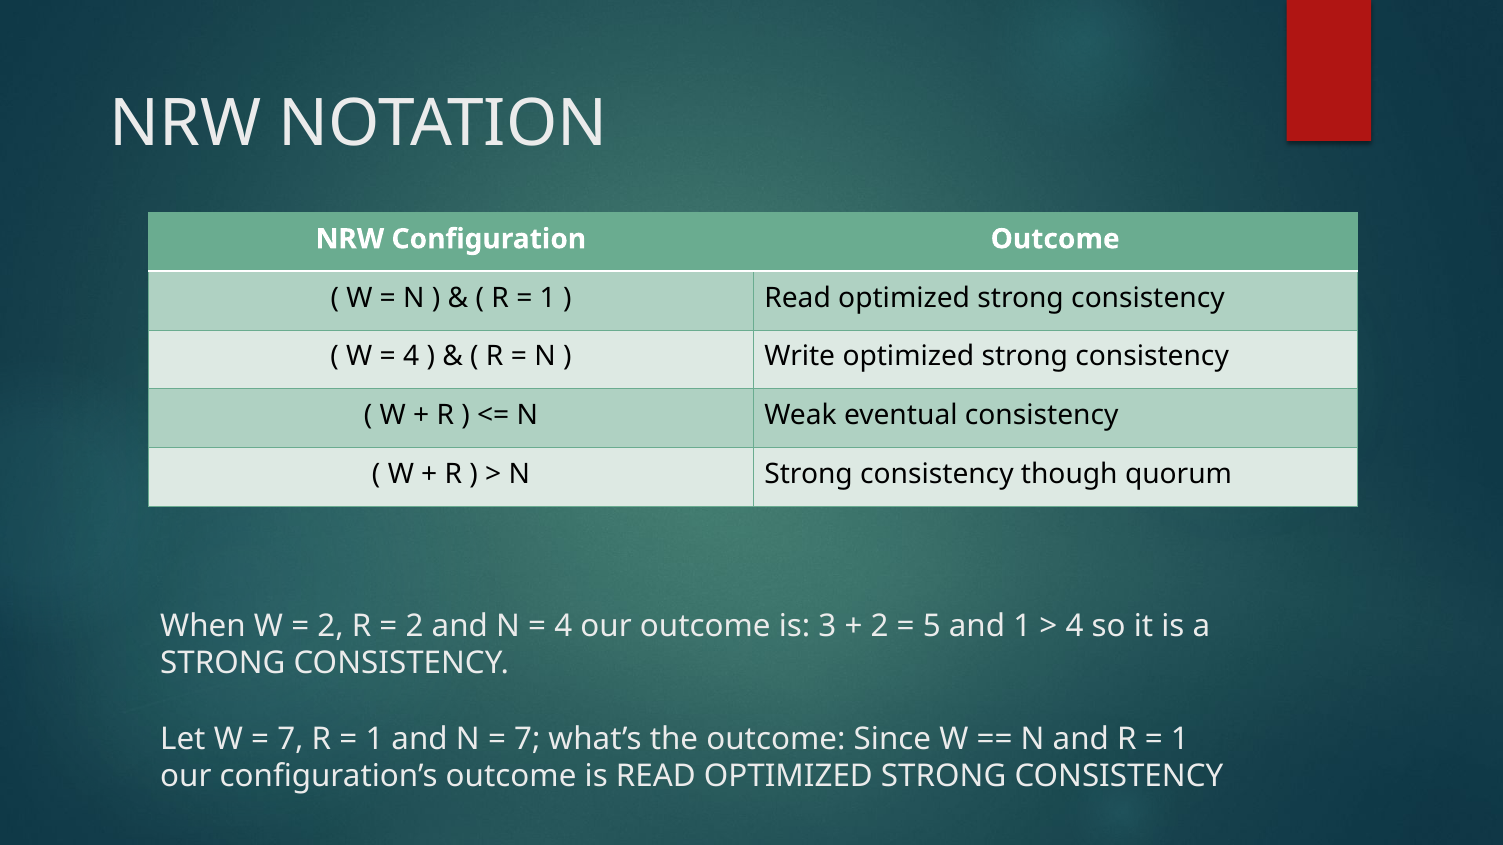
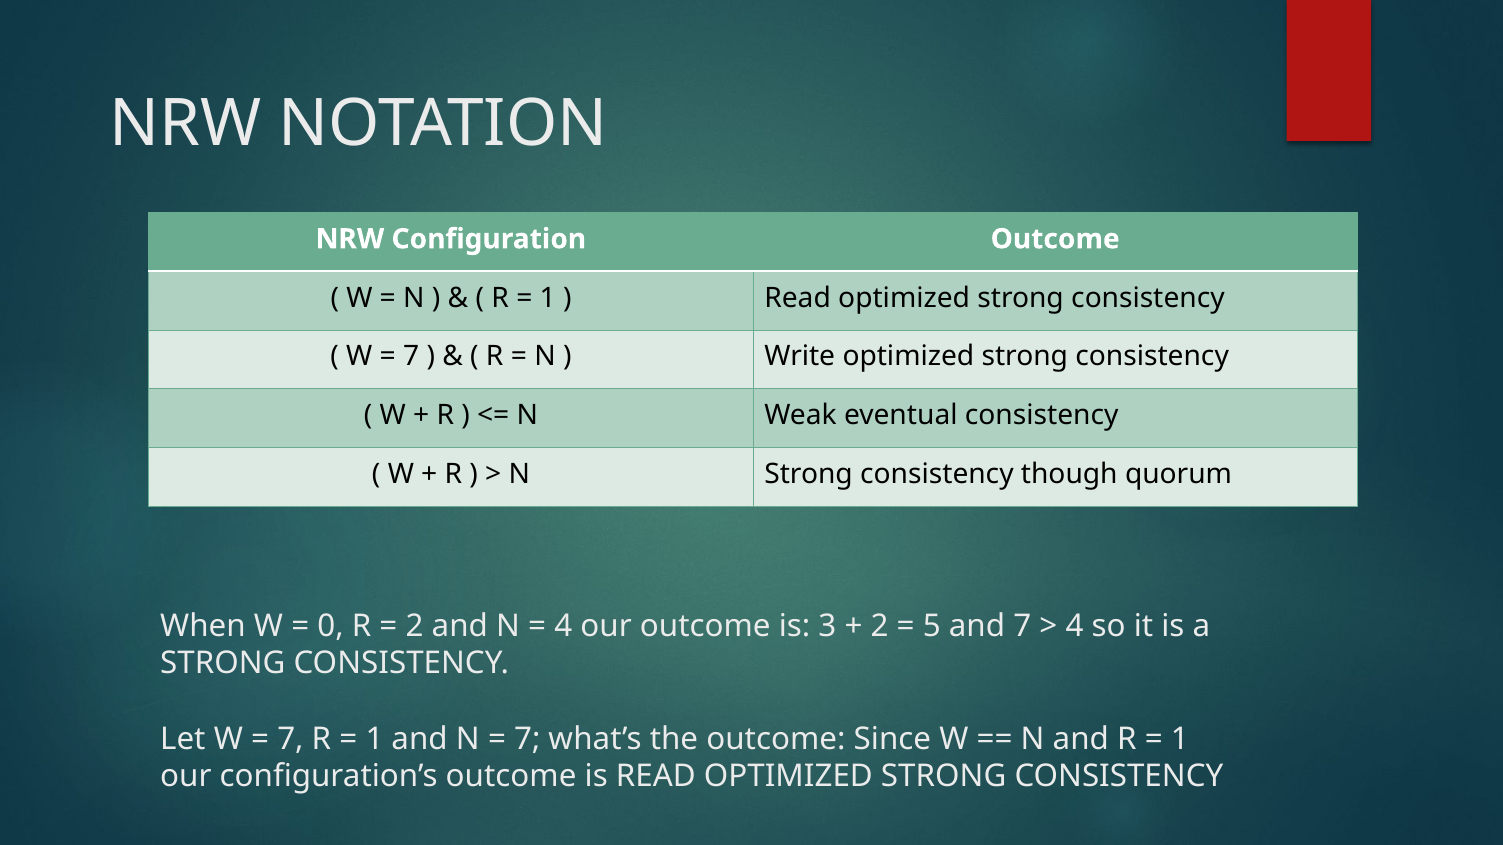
4 at (411, 357): 4 -> 7
2 at (331, 626): 2 -> 0
and 1: 1 -> 7
